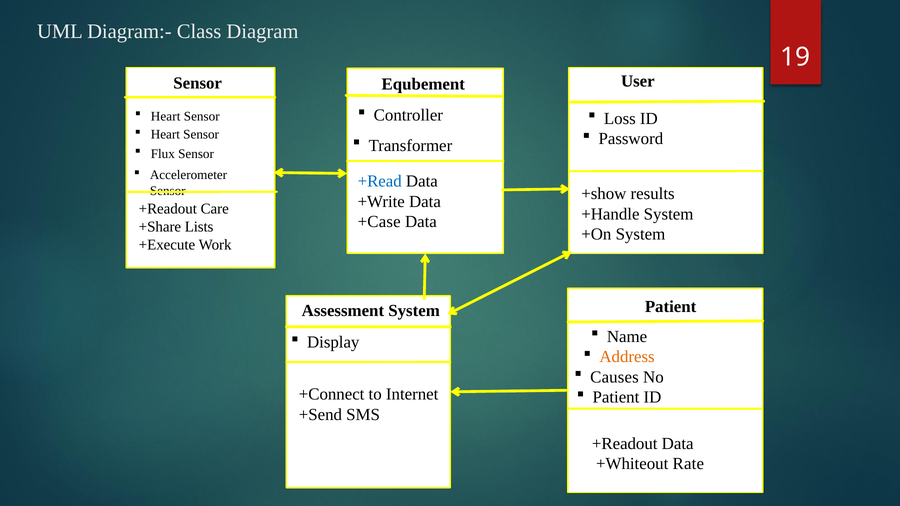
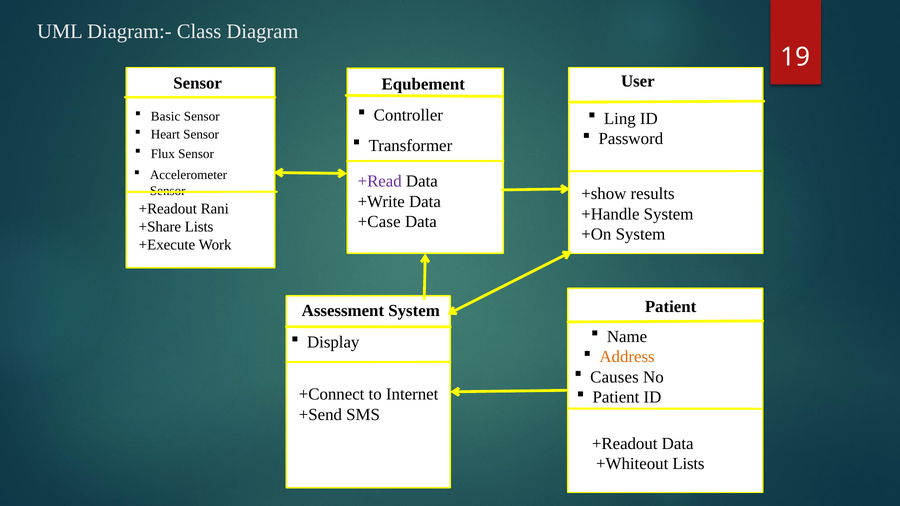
Heart at (166, 116): Heart -> Basic
Loss: Loss -> Ling
+Read colour: blue -> purple
Care: Care -> Rani
+Whiteout Rate: Rate -> Lists
